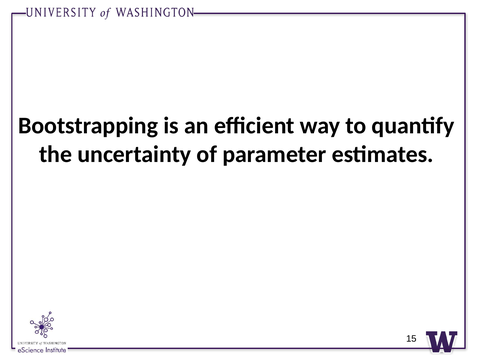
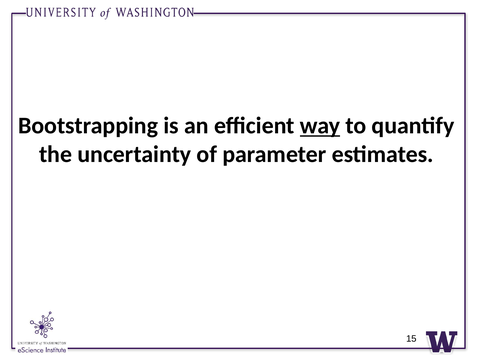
way underline: none -> present
